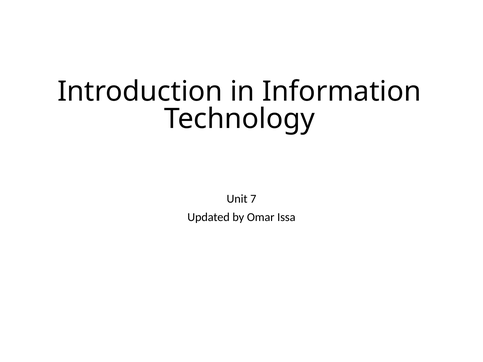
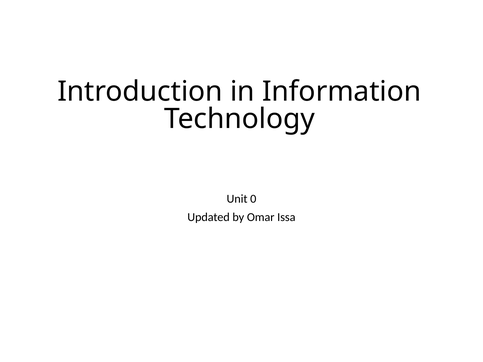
7: 7 -> 0
